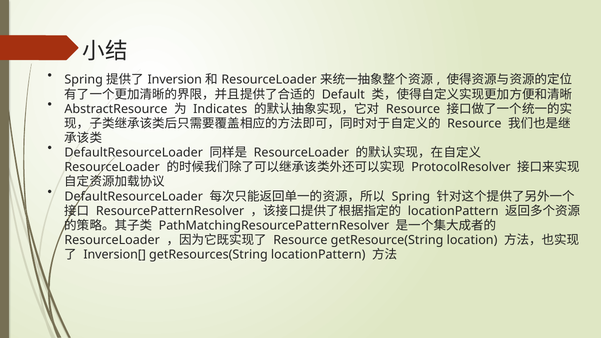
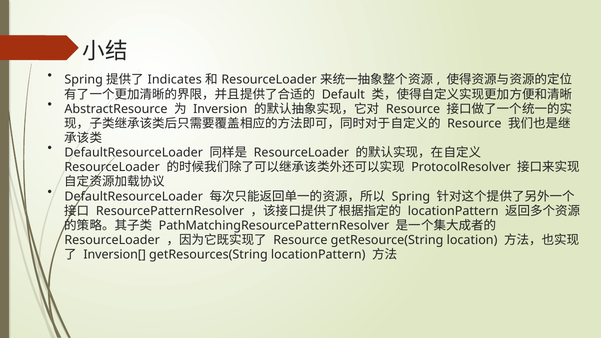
Inversion: Inversion -> Indicates
Indicates: Indicates -> Inversion
